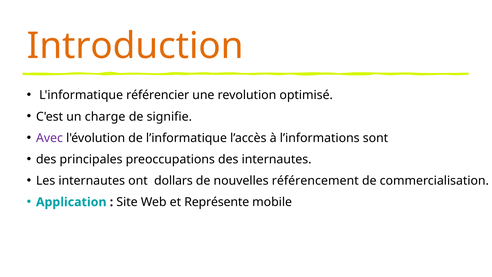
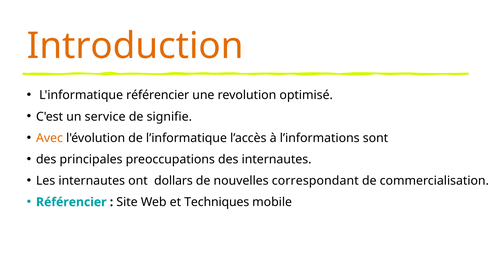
charge: charge -> service
Avec colour: purple -> orange
référencement: référencement -> correspondant
Application at (71, 202): Application -> Référencier
Représente: Représente -> Techniques
